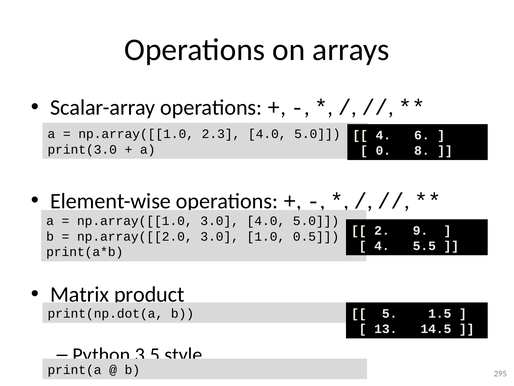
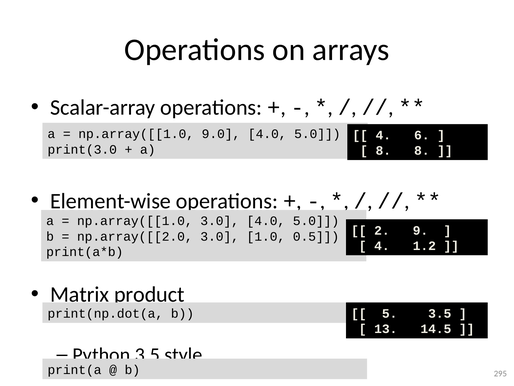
2.3: 2.3 -> 9.0
0 at (383, 150): 0 -> 8
5.5: 5.5 -> 1.2
5 1.5: 1.5 -> 3.5
